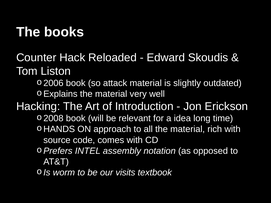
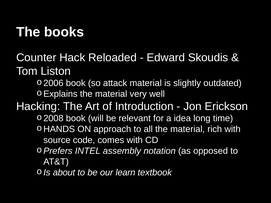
worm: worm -> about
visits: visits -> learn
